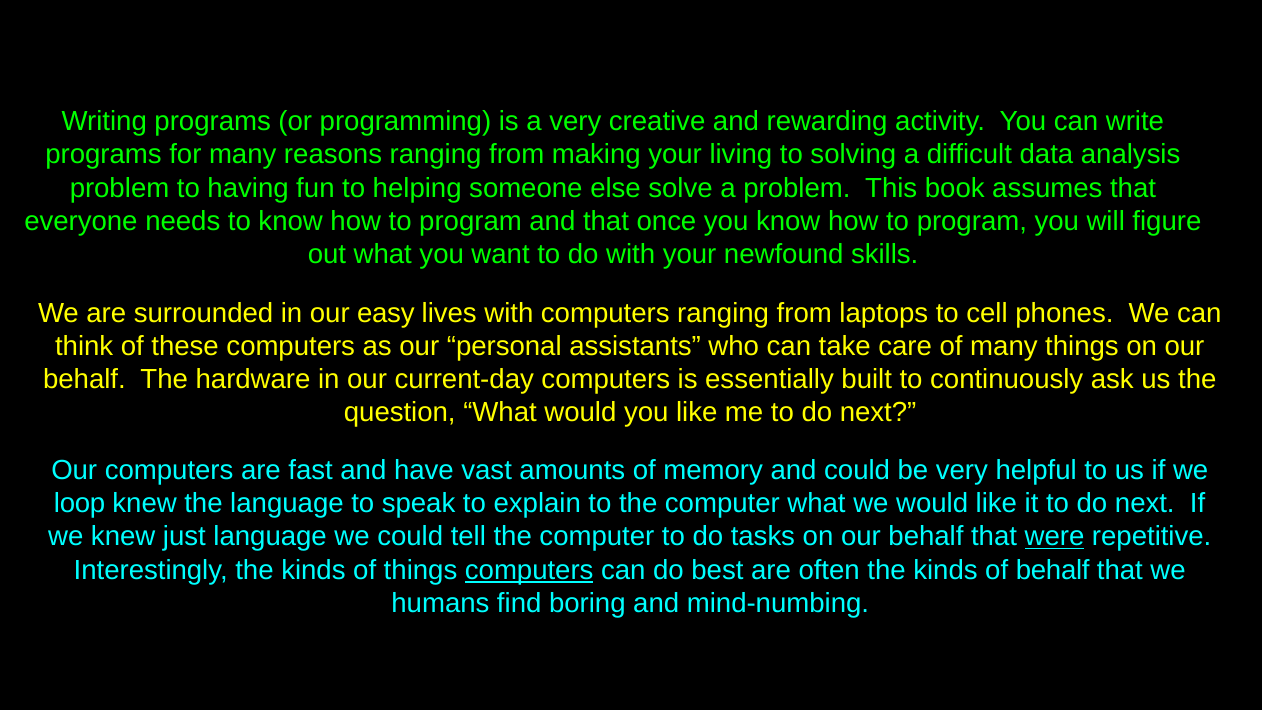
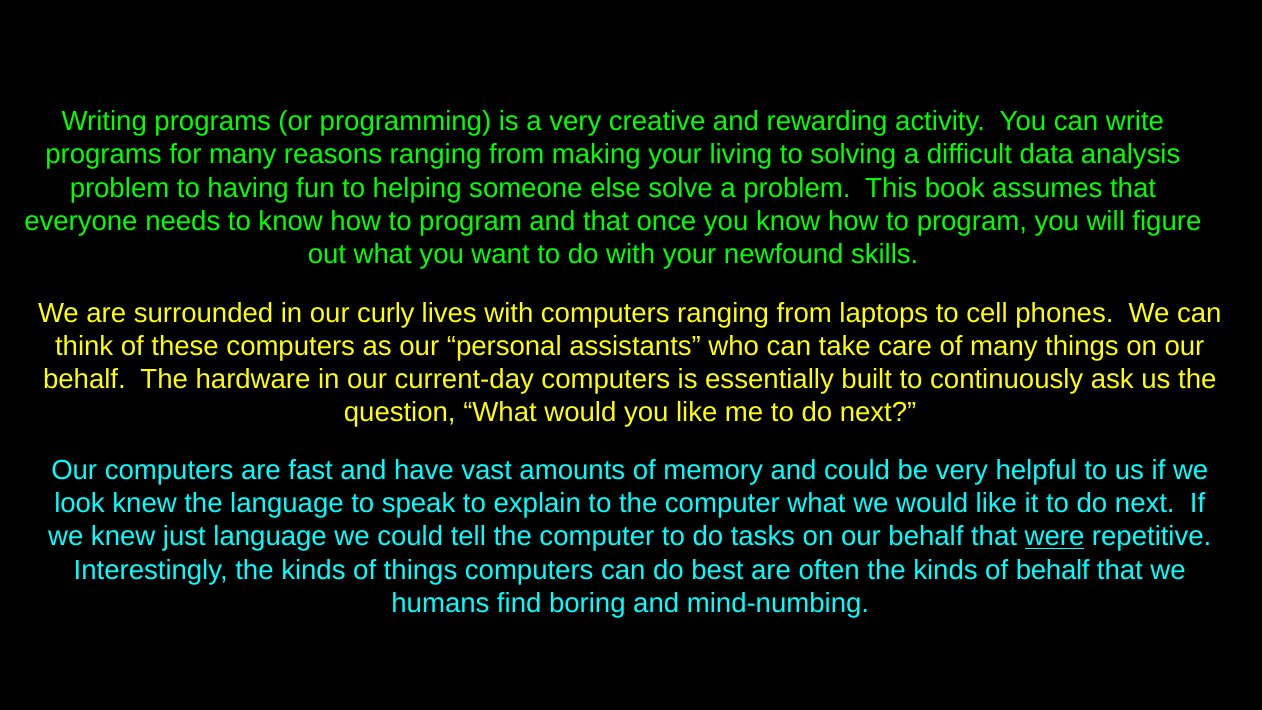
easy: easy -> curly
loop: loop -> look
computers at (529, 570) underline: present -> none
